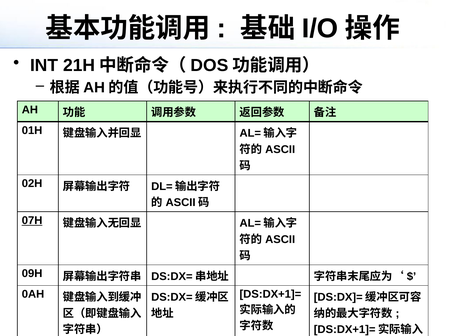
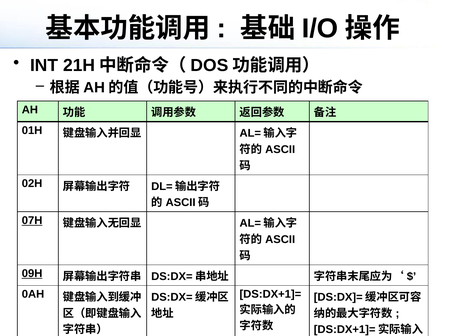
09H underline: none -> present
